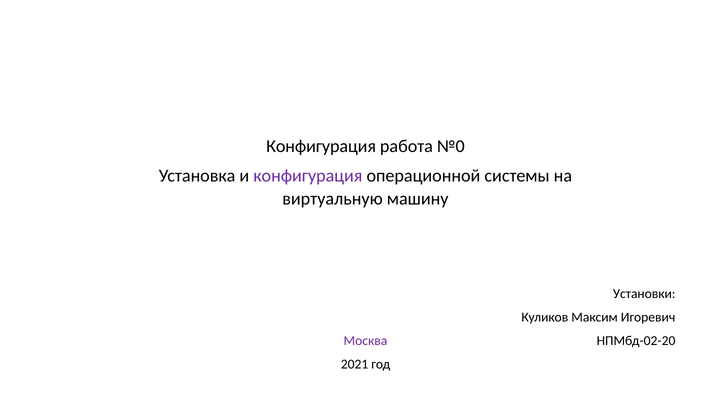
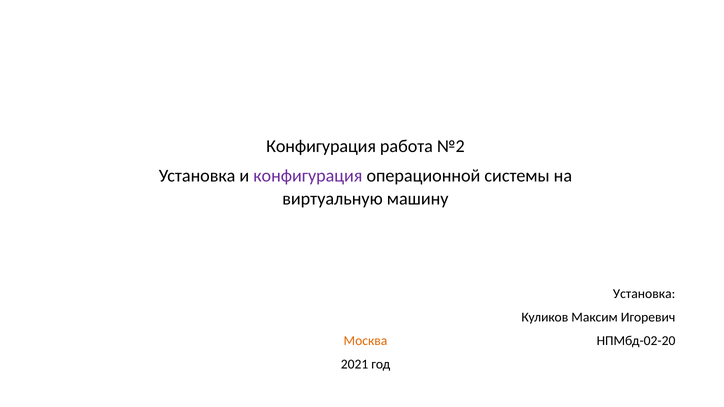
№0: №0 -> №2
Установки at (644, 294): Установки -> Установка
Москва colour: purple -> orange
